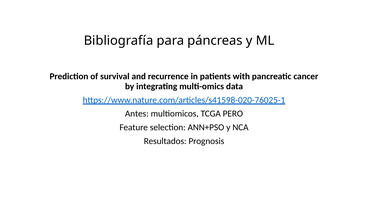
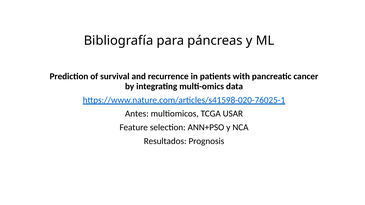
PERO: PERO -> USAR
